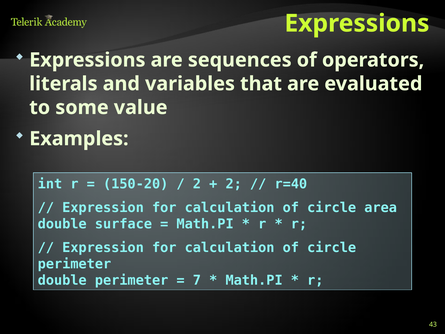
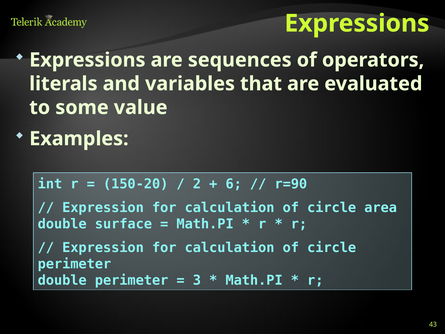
2 at (234, 184): 2 -> 6
r=40: r=40 -> r=90
7: 7 -> 3
